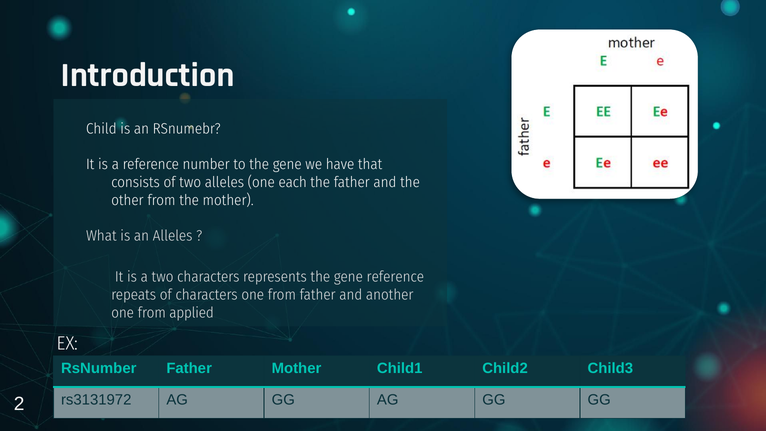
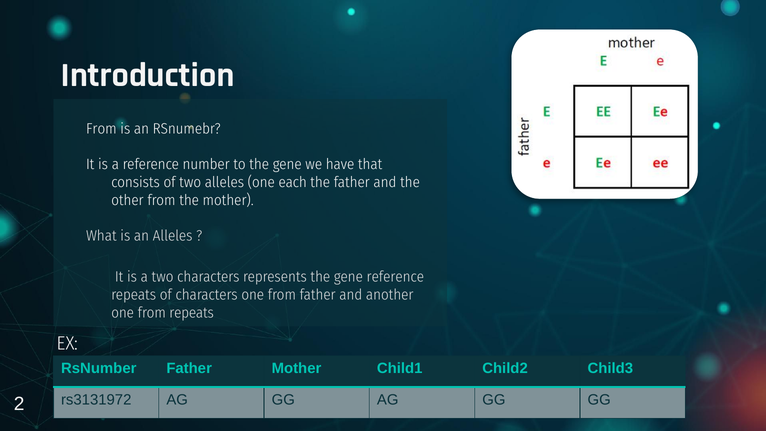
Child at (101, 129): Child -> From
from applied: applied -> repeats
